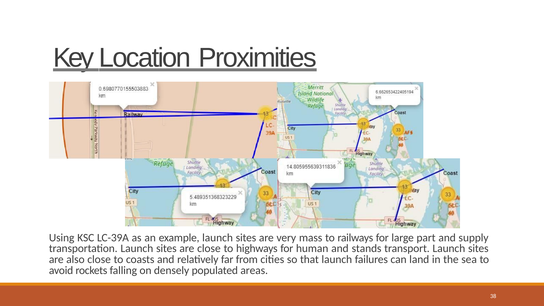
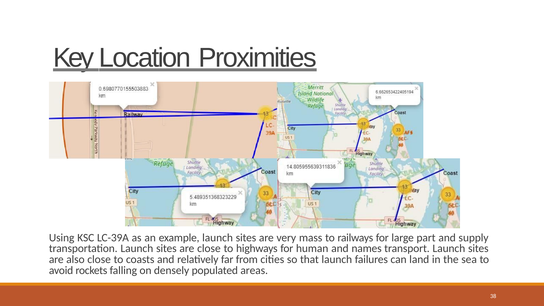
stands: stands -> names
